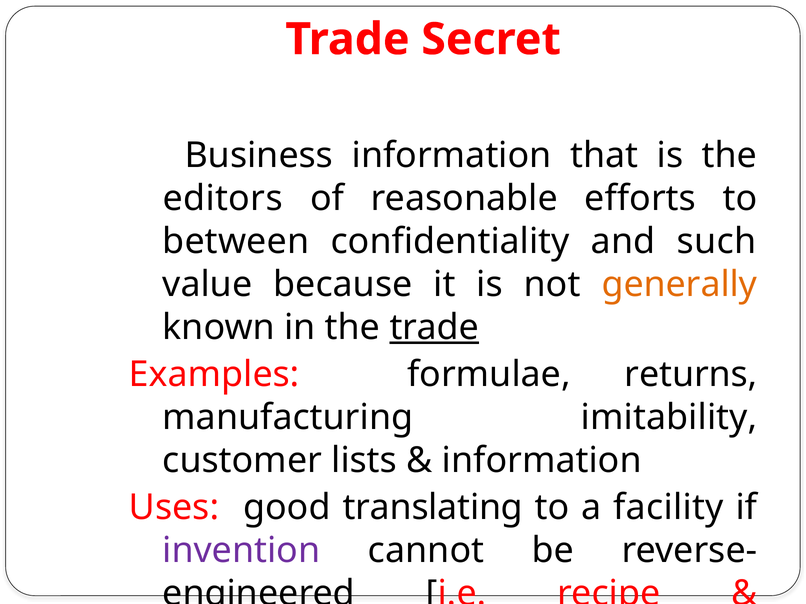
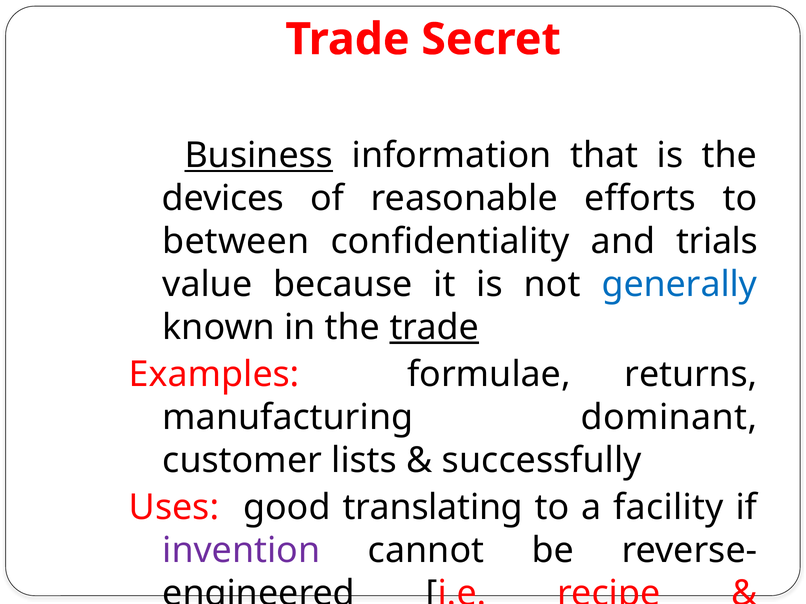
Business underline: none -> present
editors: editors -> devices
such: such -> trials
generally colour: orange -> blue
imitability: imitability -> dominant
information at (542, 461): information -> successfully
